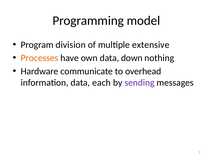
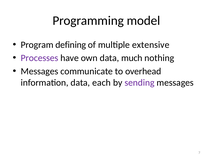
division: division -> defining
Processes colour: orange -> purple
down: down -> much
Hardware at (40, 71): Hardware -> Messages
